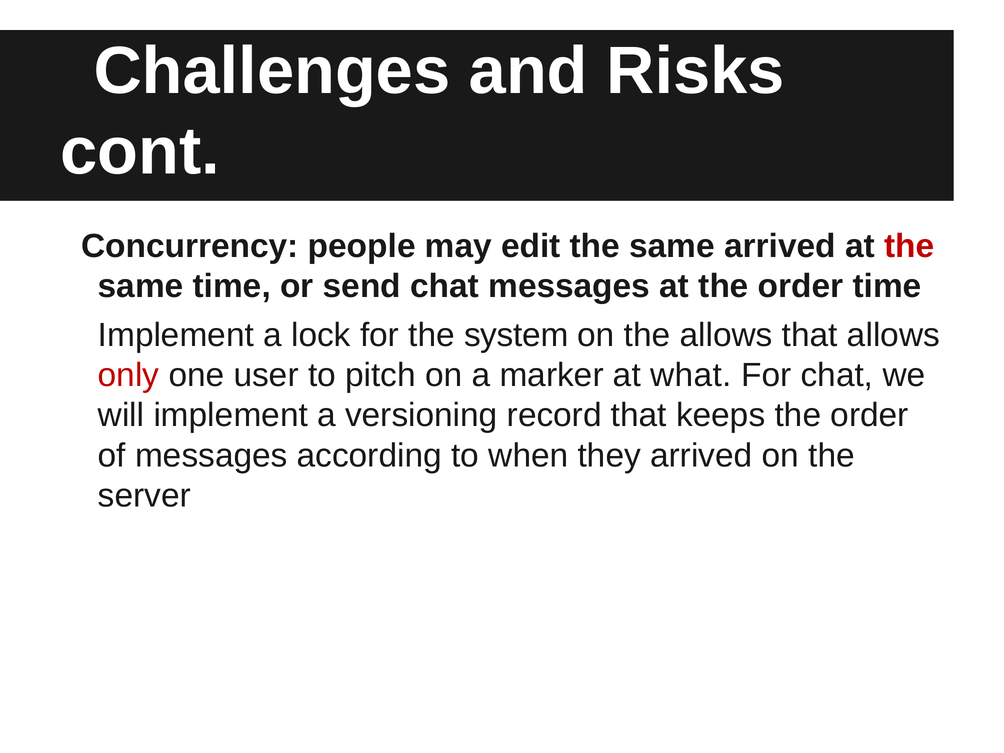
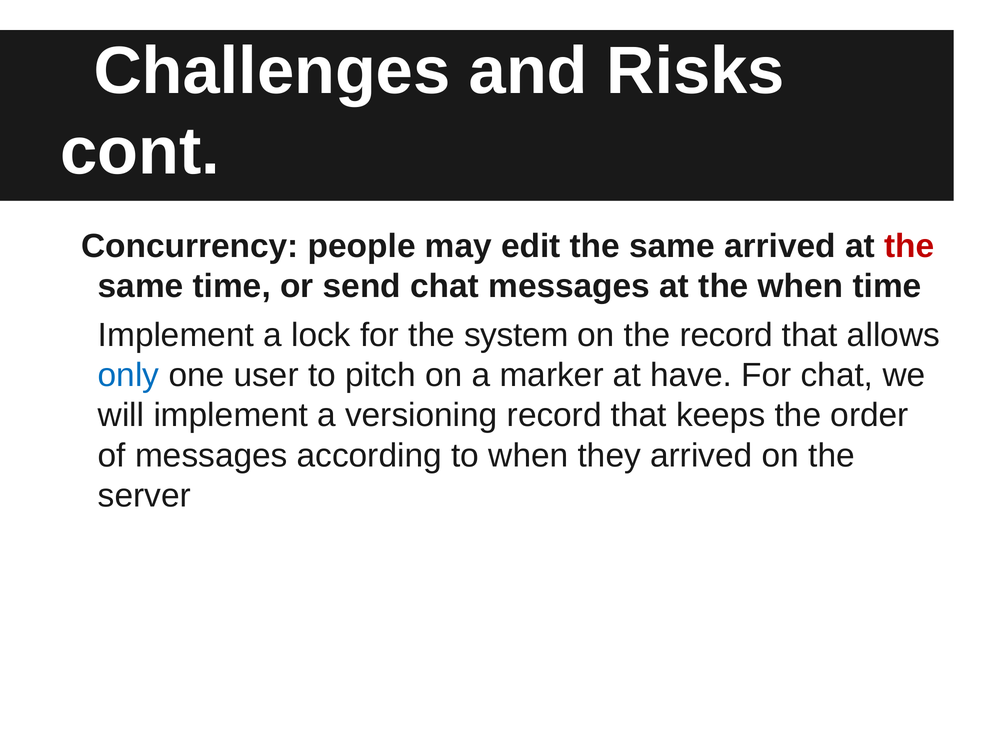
at the order: order -> when
the allows: allows -> record
only colour: red -> blue
what: what -> have
